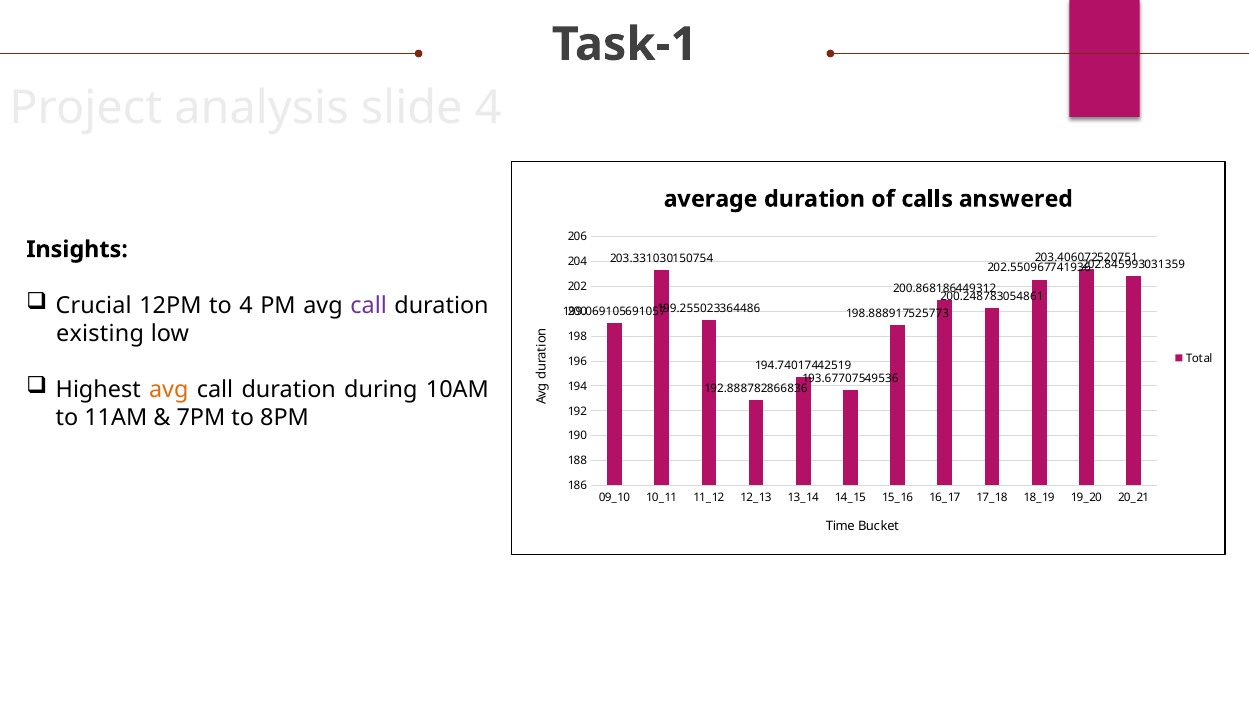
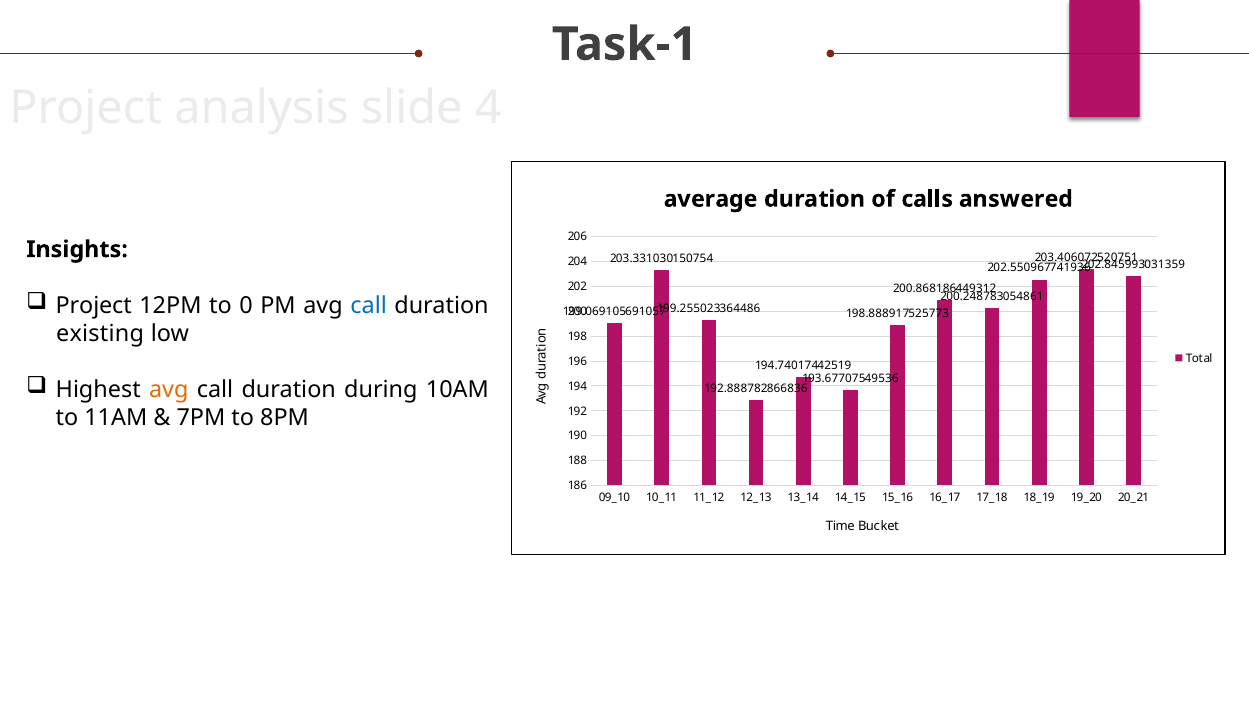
Crucial at (94, 306): Crucial -> Project
to 4: 4 -> 0
call at (369, 306) colour: purple -> blue
